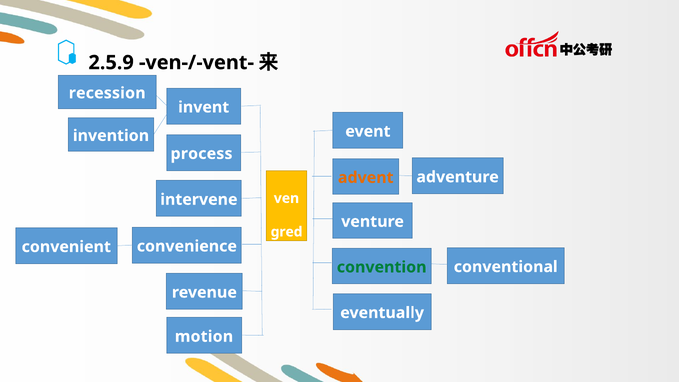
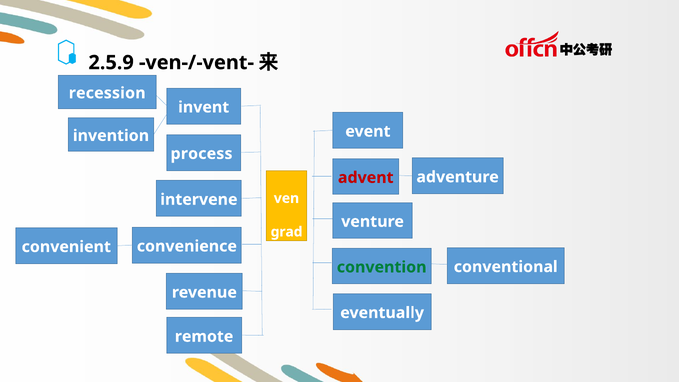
advent colour: orange -> red
gred: gred -> grad
motion: motion -> remote
